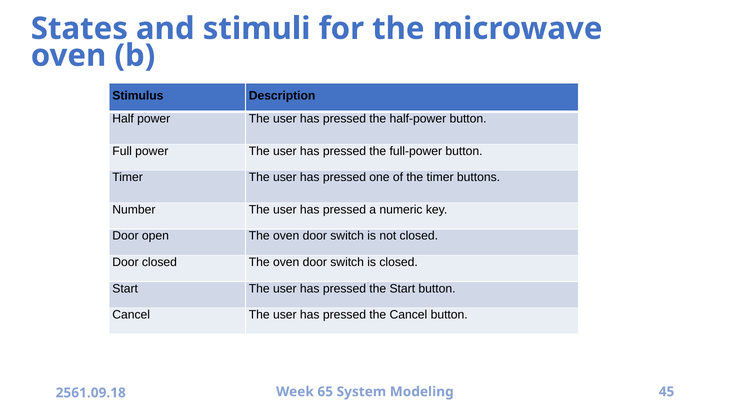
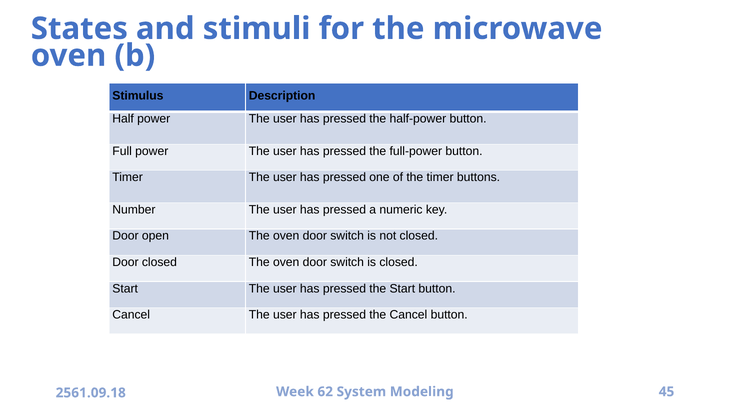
65: 65 -> 62
